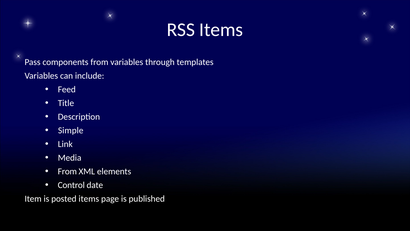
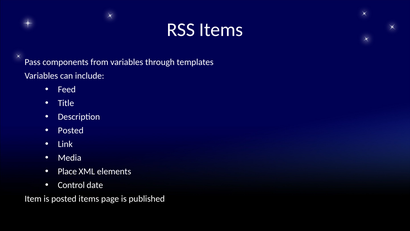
Simple at (71, 130): Simple -> Posted
From at (67, 171): From -> Place
